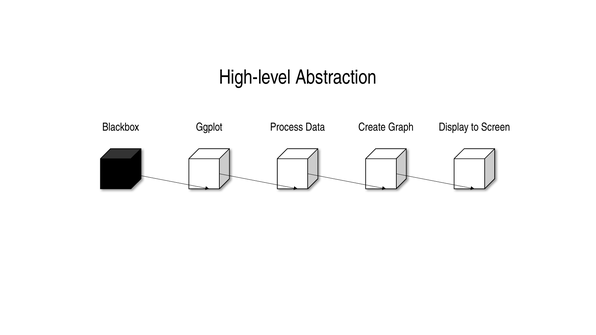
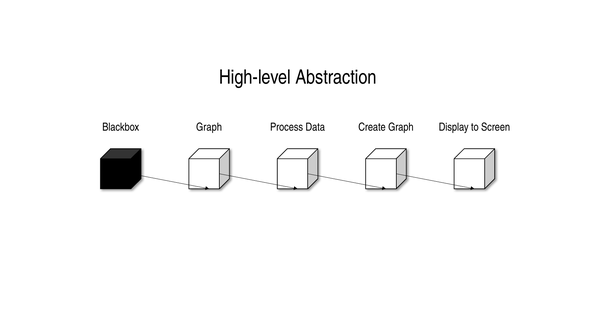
Blackbox Ggplot: Ggplot -> Graph
